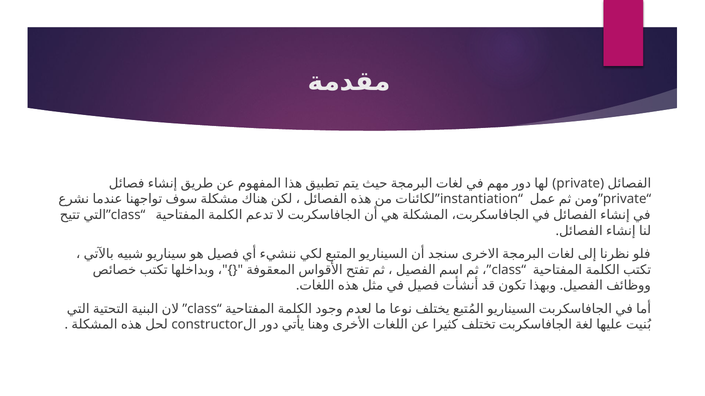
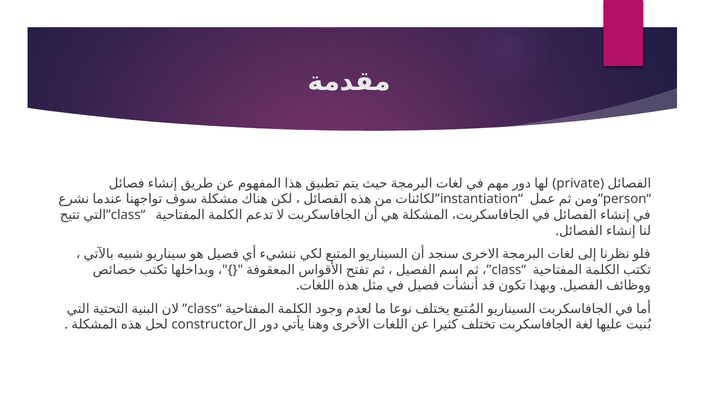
private at (625, 199): private -> person
